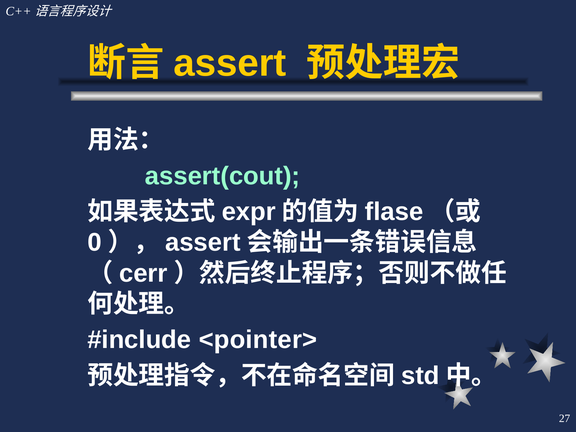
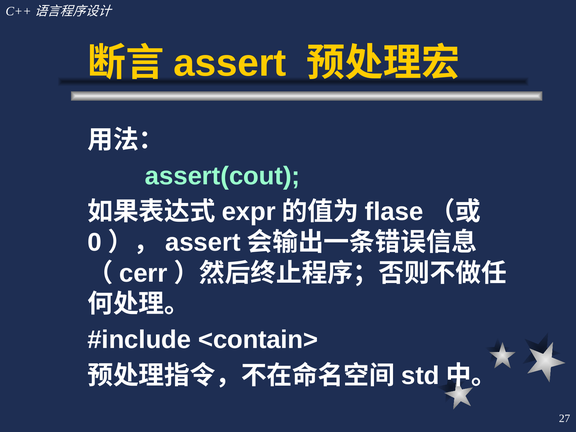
<pointer>: <pointer> -> <contain>
